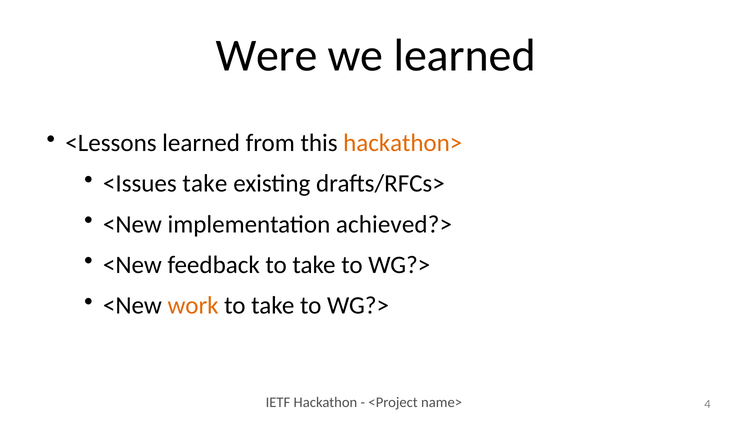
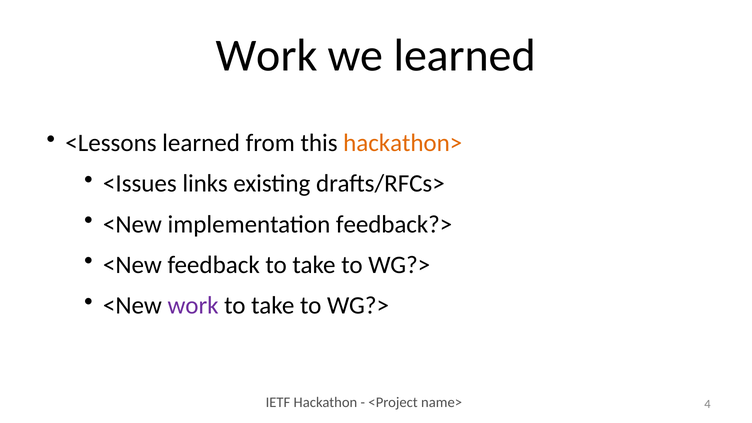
Were at (267, 55): Were -> Work
<Issues take: take -> links
achieved?>: achieved?> -> feedback?>
work at (193, 306) colour: orange -> purple
